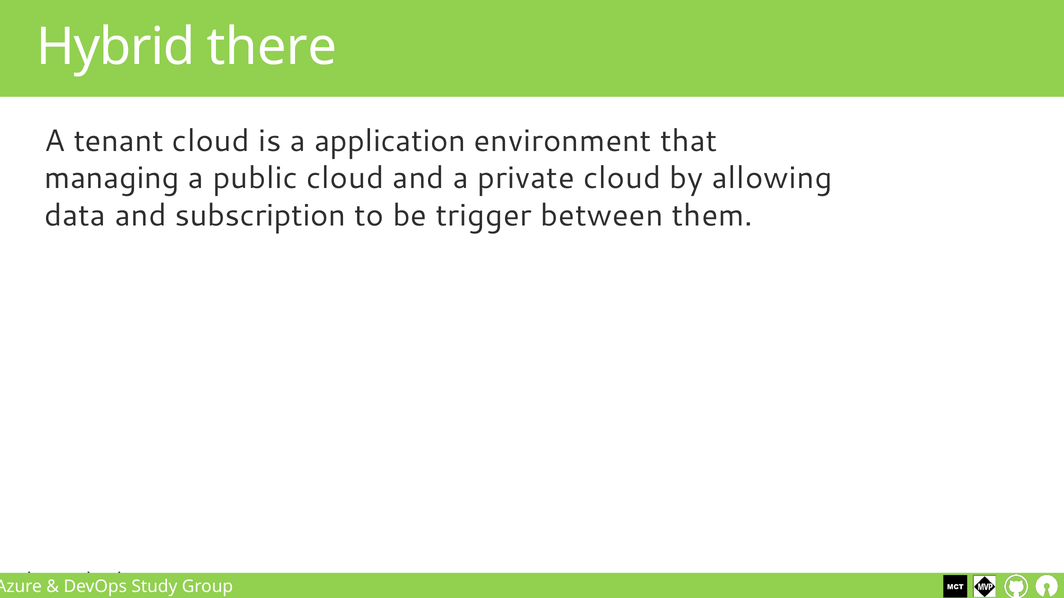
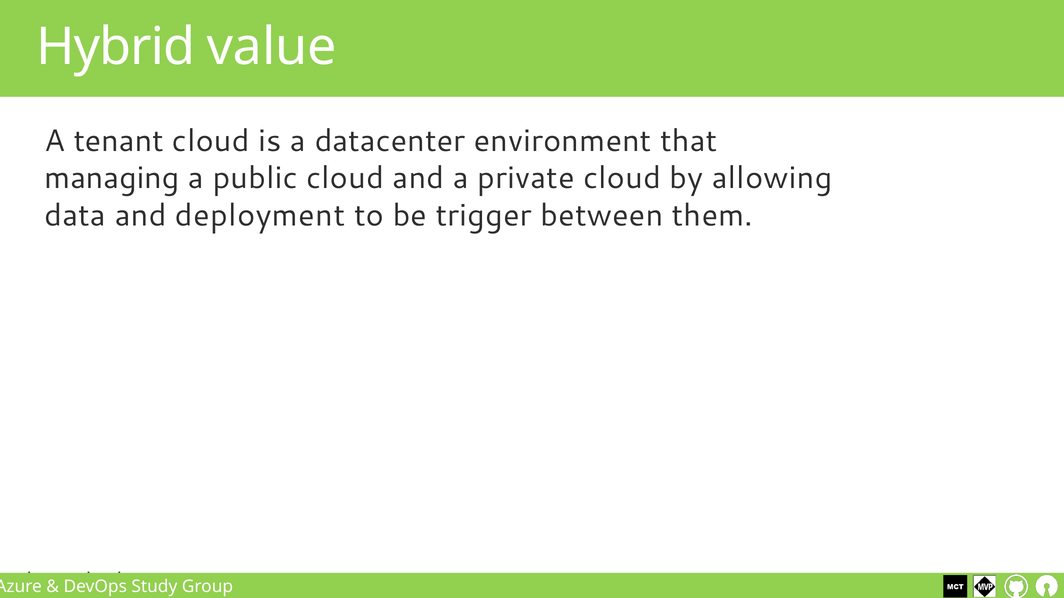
there: there -> value
application: application -> datacenter
subscription: subscription -> deployment
